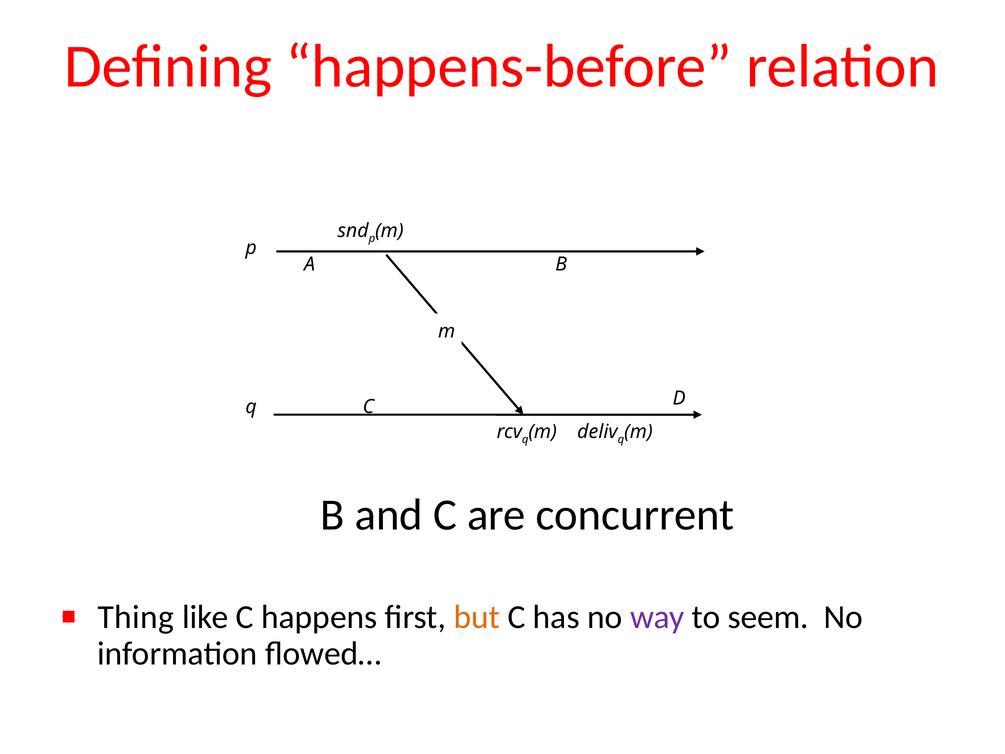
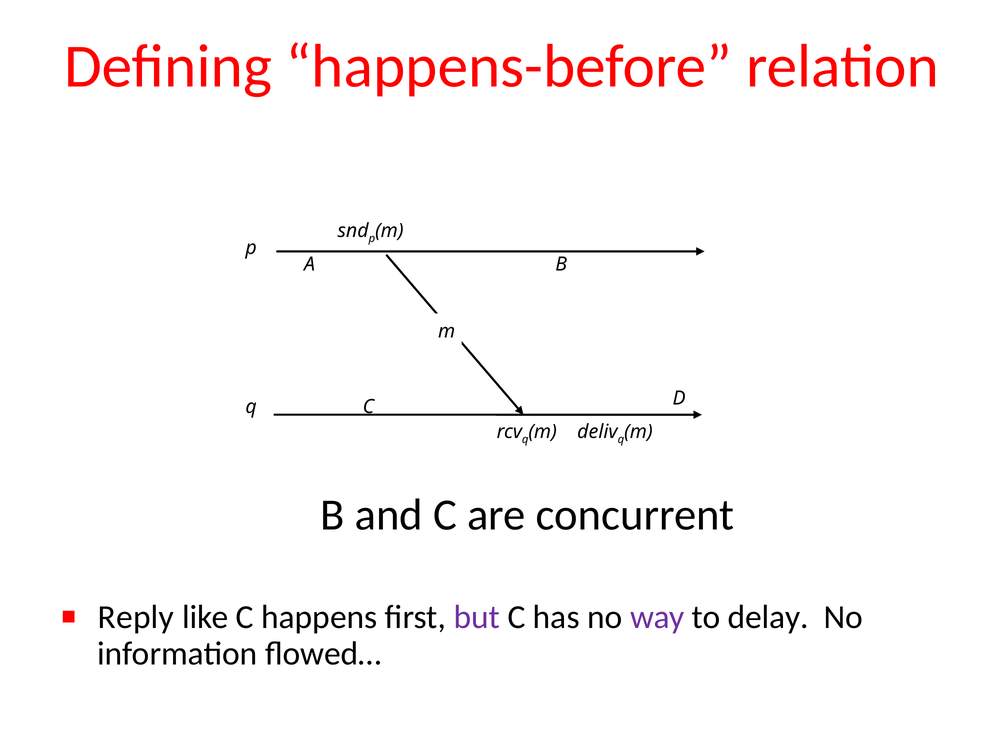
Thing: Thing -> Reply
but colour: orange -> purple
seem: seem -> delay
